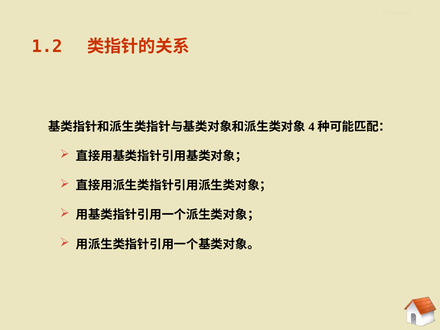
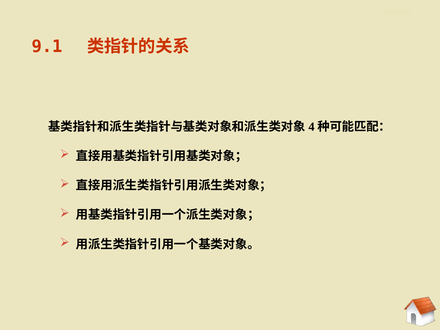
1.2: 1.2 -> 9.1
